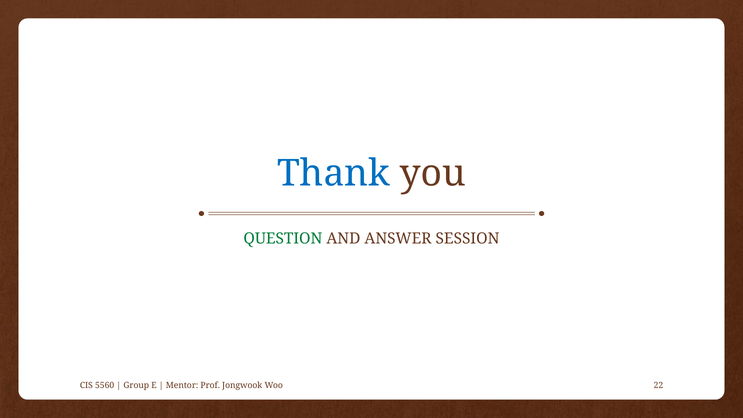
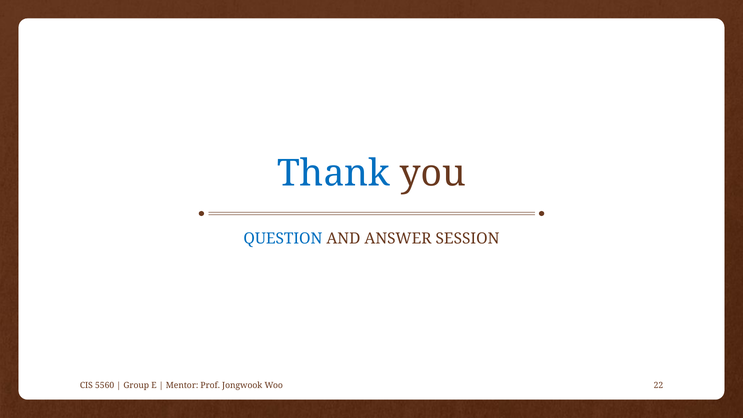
QUESTION colour: green -> blue
